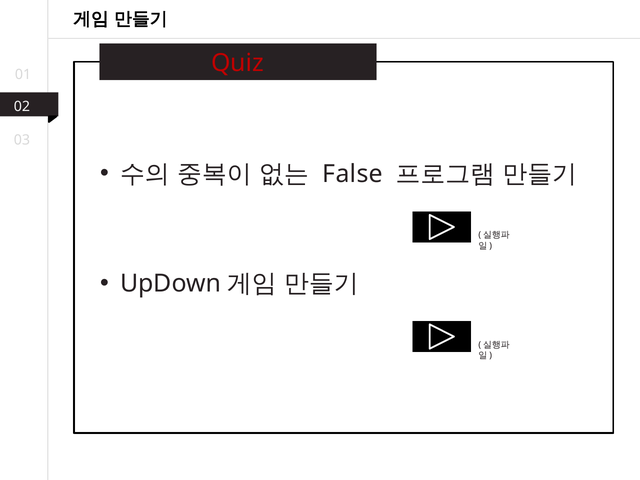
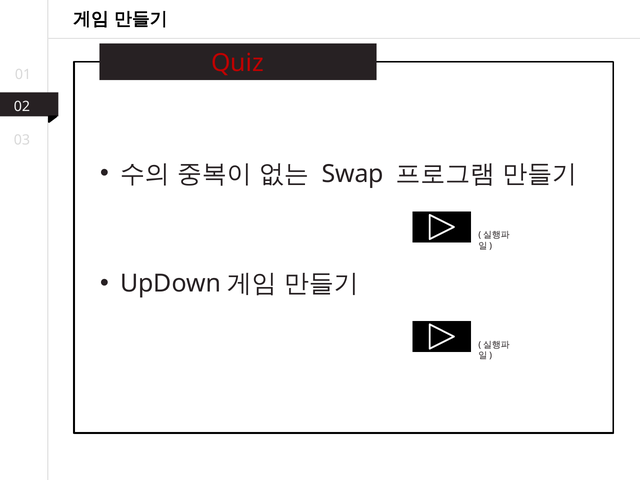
False: False -> Swap
